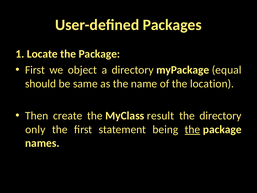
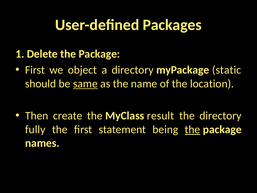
Locate: Locate -> Delete
equal: equal -> static
same underline: none -> present
only: only -> fully
